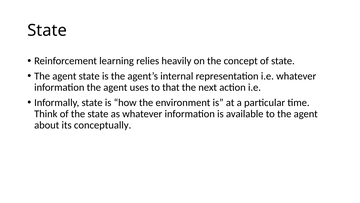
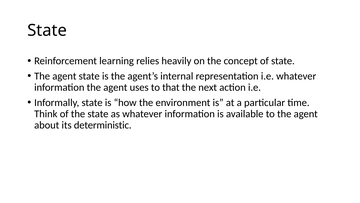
conceptually: conceptually -> deterministic
